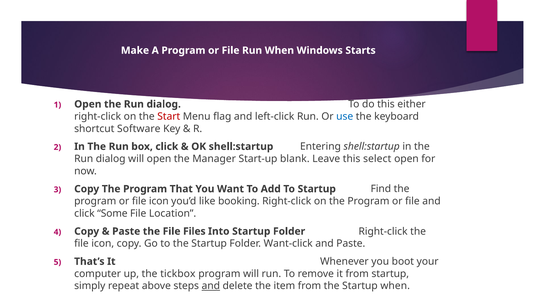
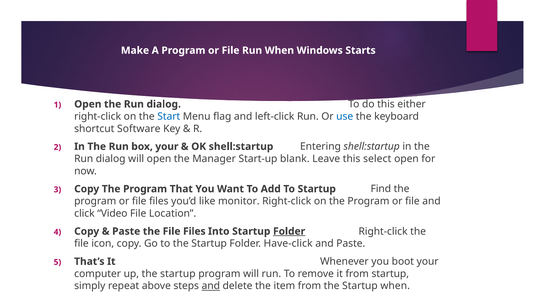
Start colour: red -> blue
box click: click -> your
or file icon: icon -> files
booking: booking -> monitor
Some: Some -> Video
Folder at (289, 232) underline: none -> present
Want-click: Want-click -> Have-click
up the tickbox: tickbox -> startup
